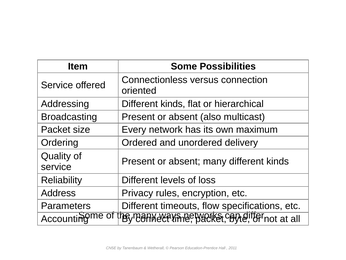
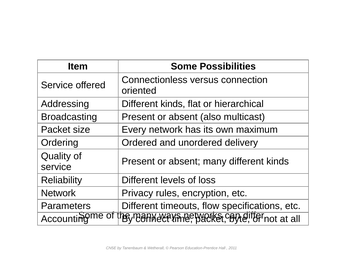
Address at (58, 193): Address -> Network
